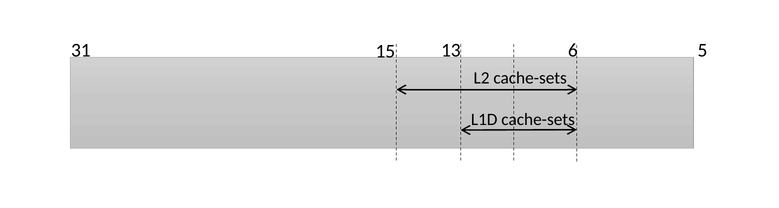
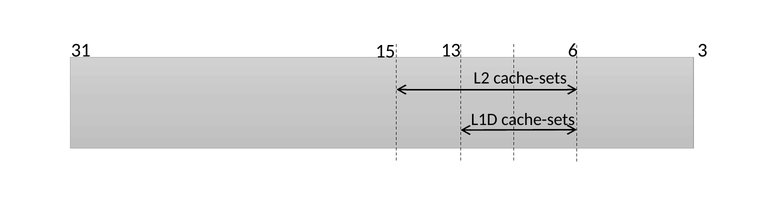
5: 5 -> 3
